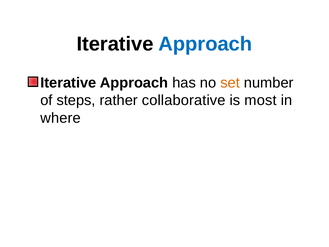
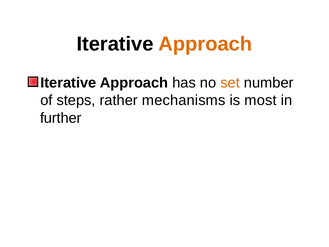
Approach at (205, 44) colour: blue -> orange
collaborative: collaborative -> mechanisms
where: where -> further
